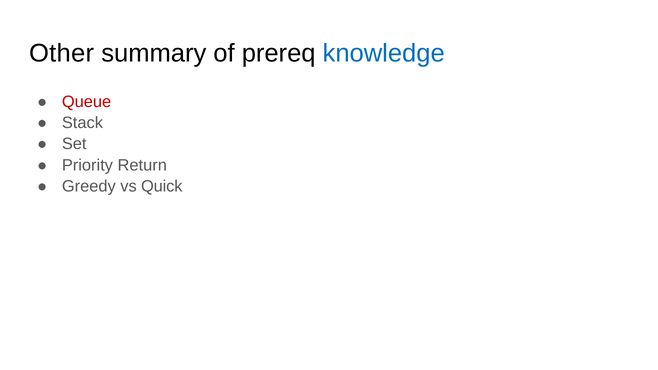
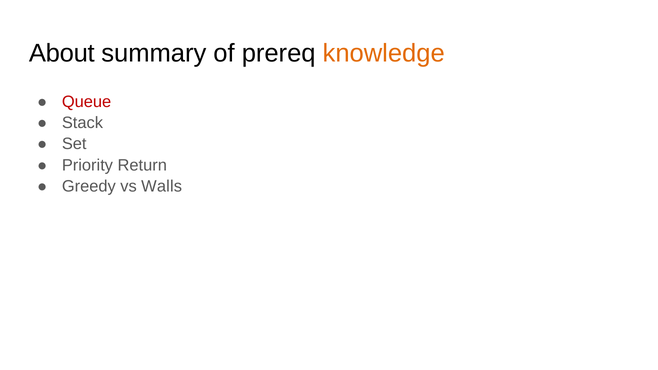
Other: Other -> About
knowledge colour: blue -> orange
Quick: Quick -> Walls
